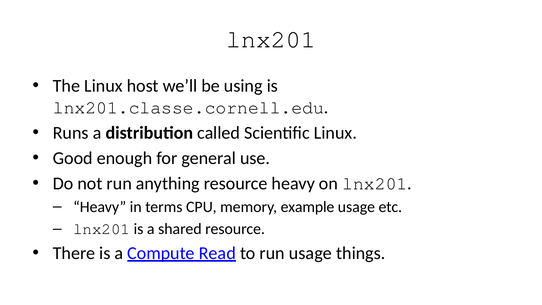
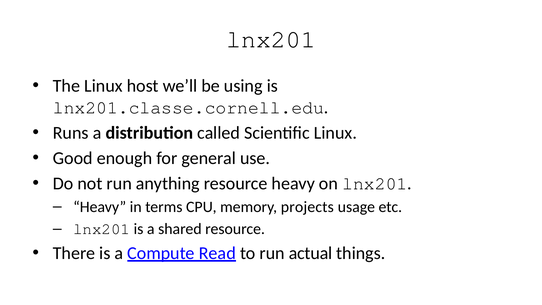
example: example -> projects
run usage: usage -> actual
